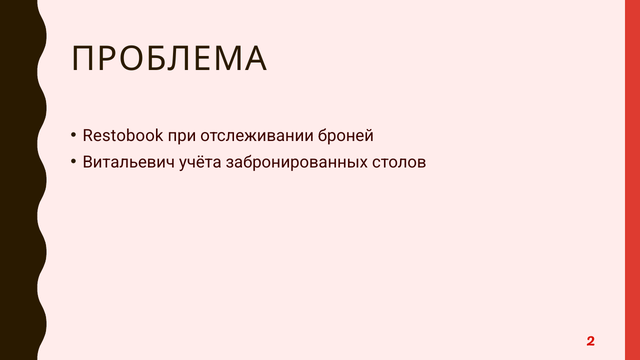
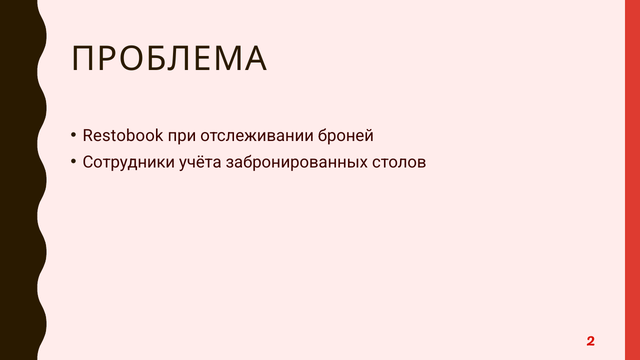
Витальевич: Витальевич -> Сотрудники
